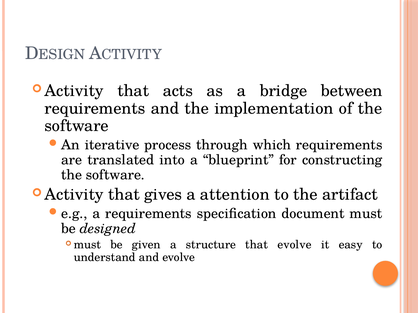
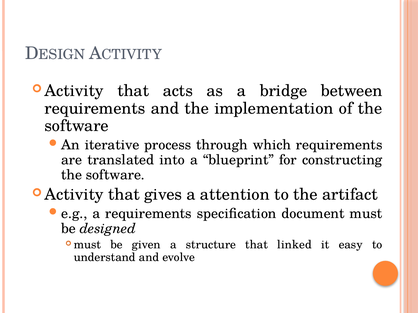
that evolve: evolve -> linked
